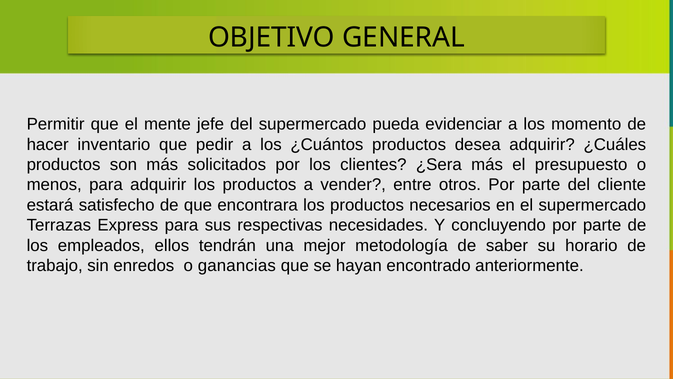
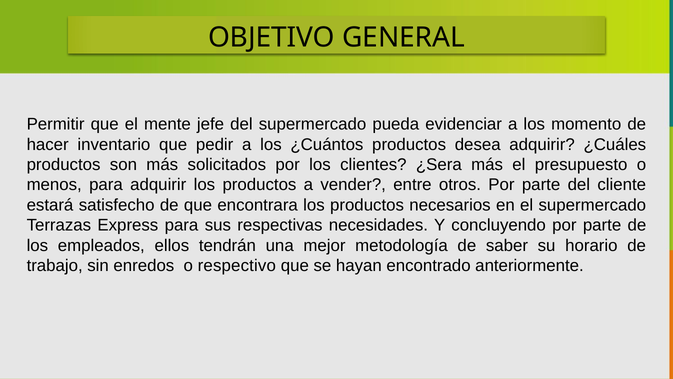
ganancias: ganancias -> respectivo
